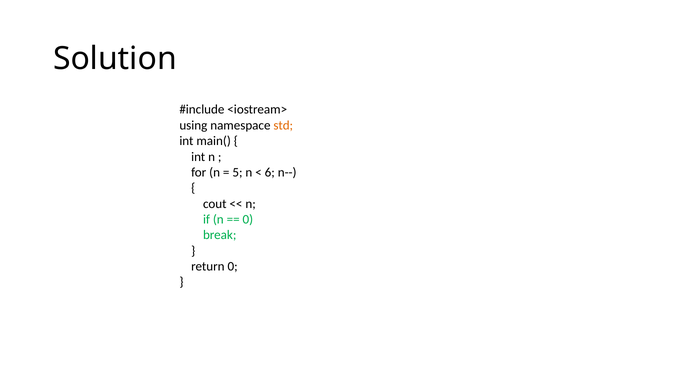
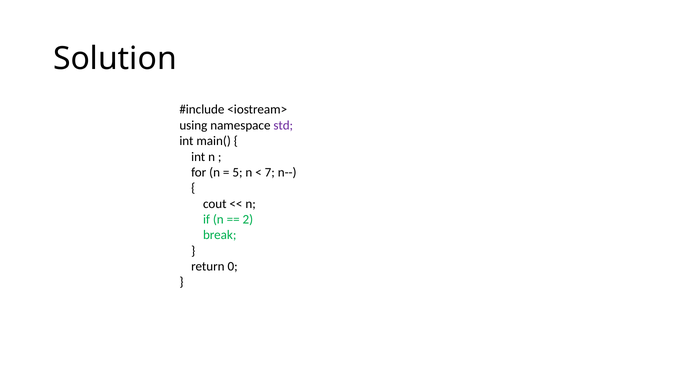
std colour: orange -> purple
6: 6 -> 7
0 at (248, 219): 0 -> 2
